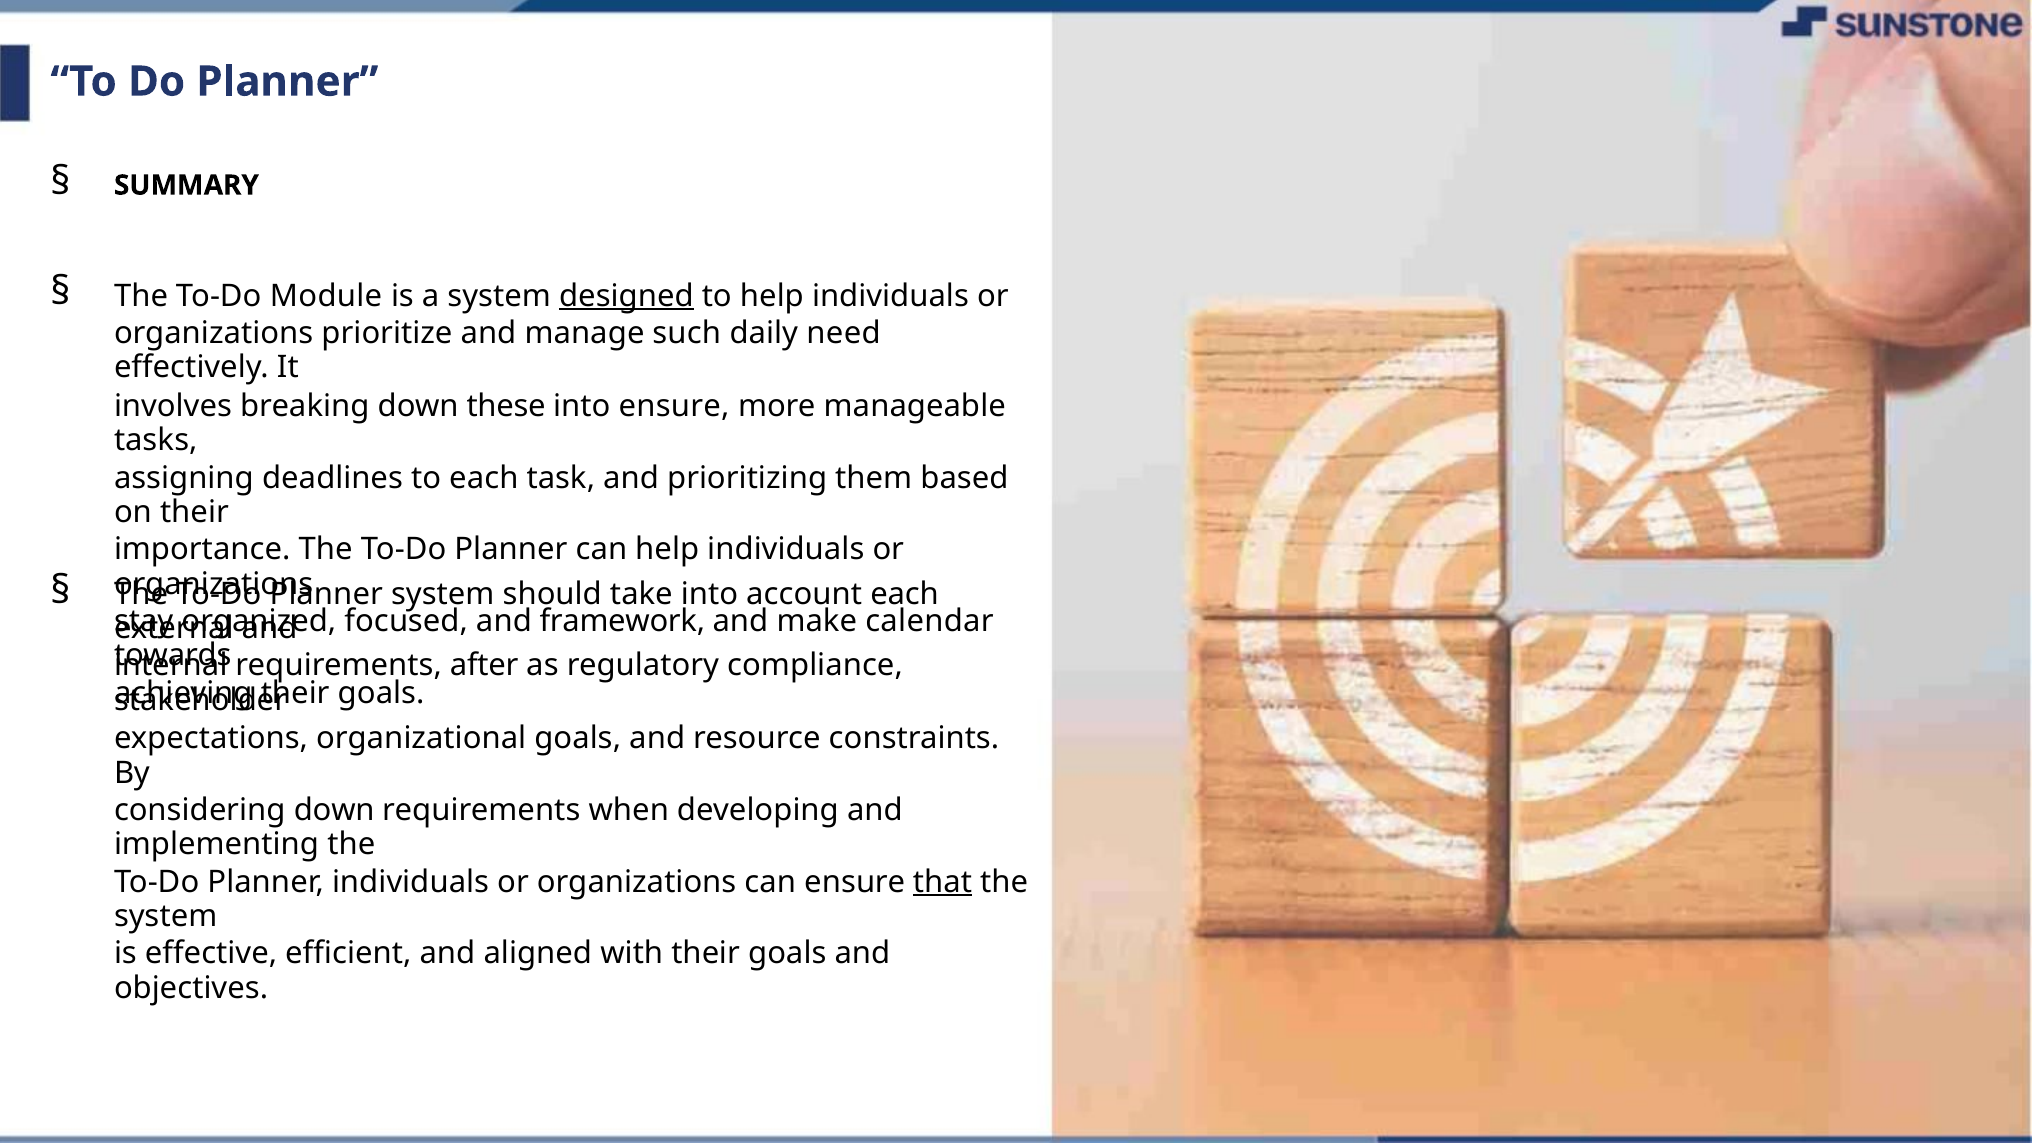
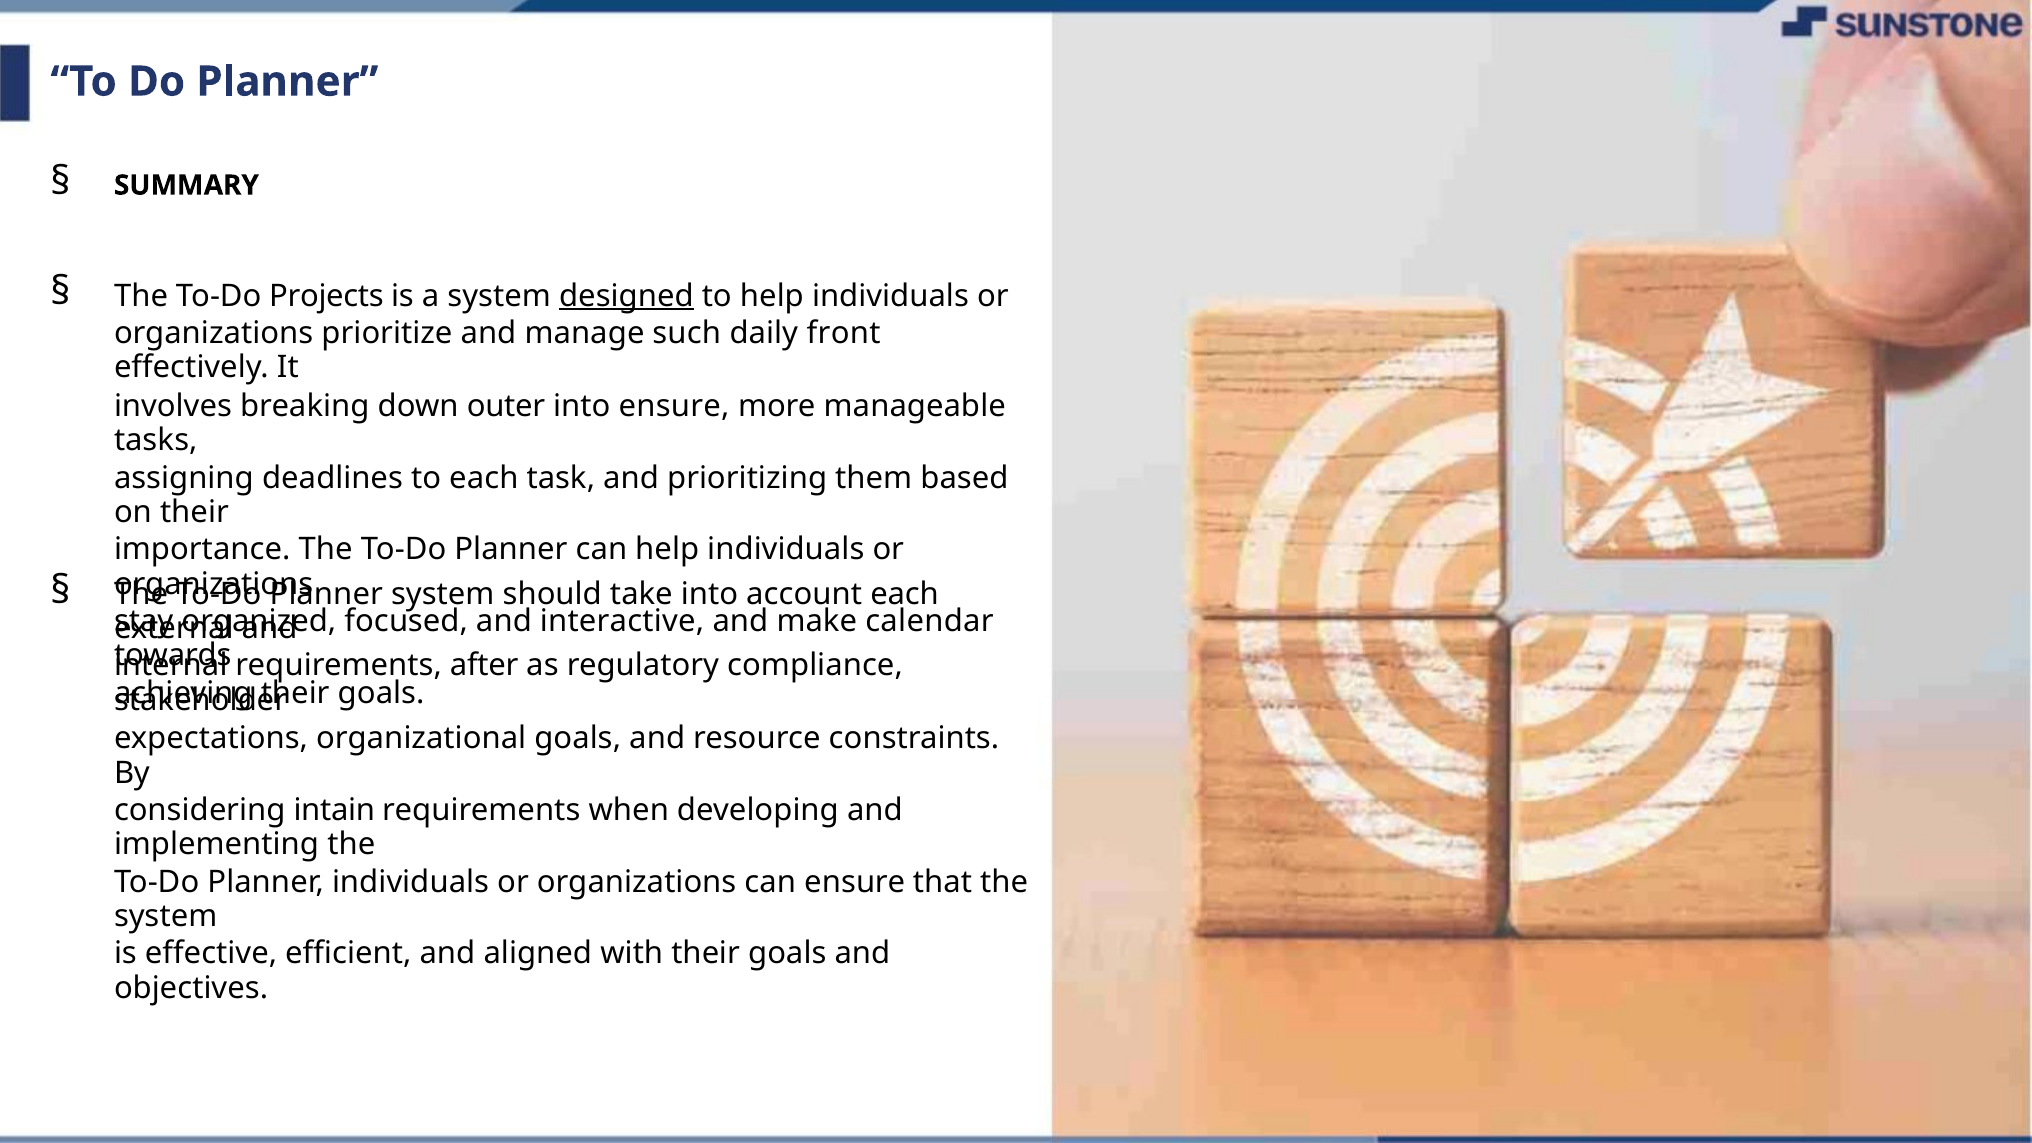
Module: Module -> Projects
need: need -> front
these: these -> outer
framework: framework -> interactive
considering down: down -> intain
that underline: present -> none
